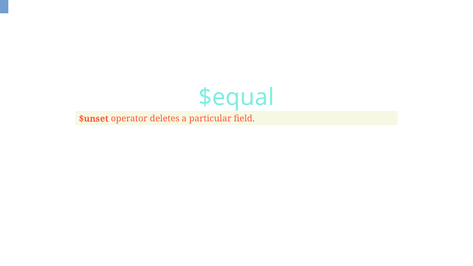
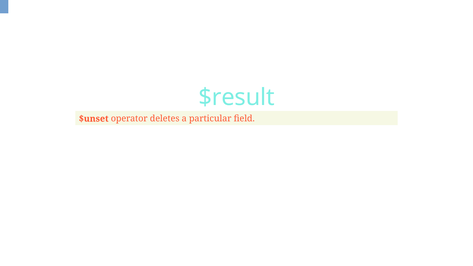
$equal: $equal -> $result
